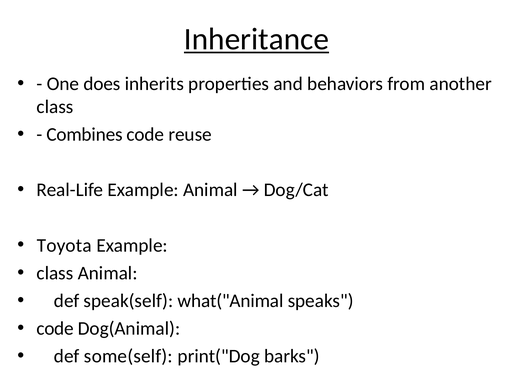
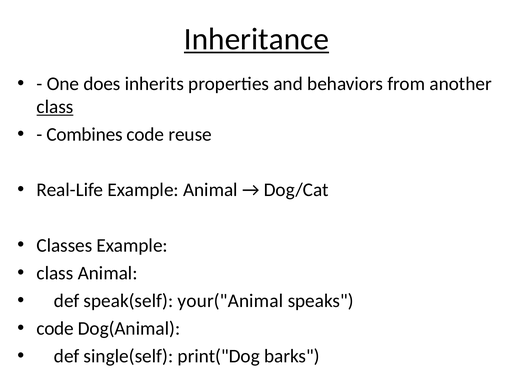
class at (55, 107) underline: none -> present
Toyota: Toyota -> Classes
what("Animal: what("Animal -> your("Animal
some(self: some(self -> single(self
